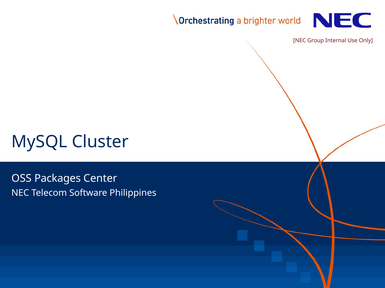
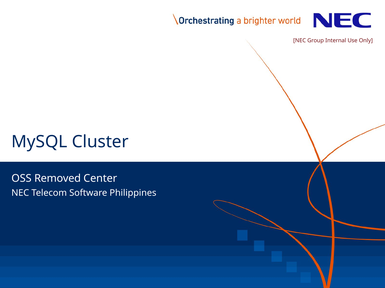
Packages: Packages -> Removed
